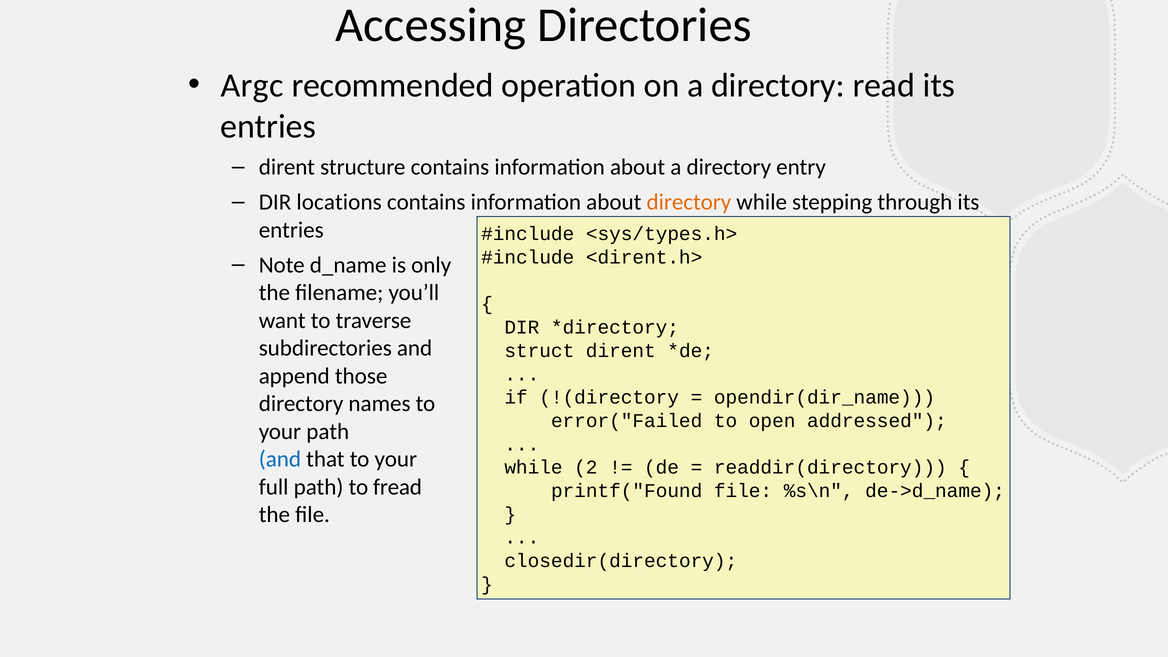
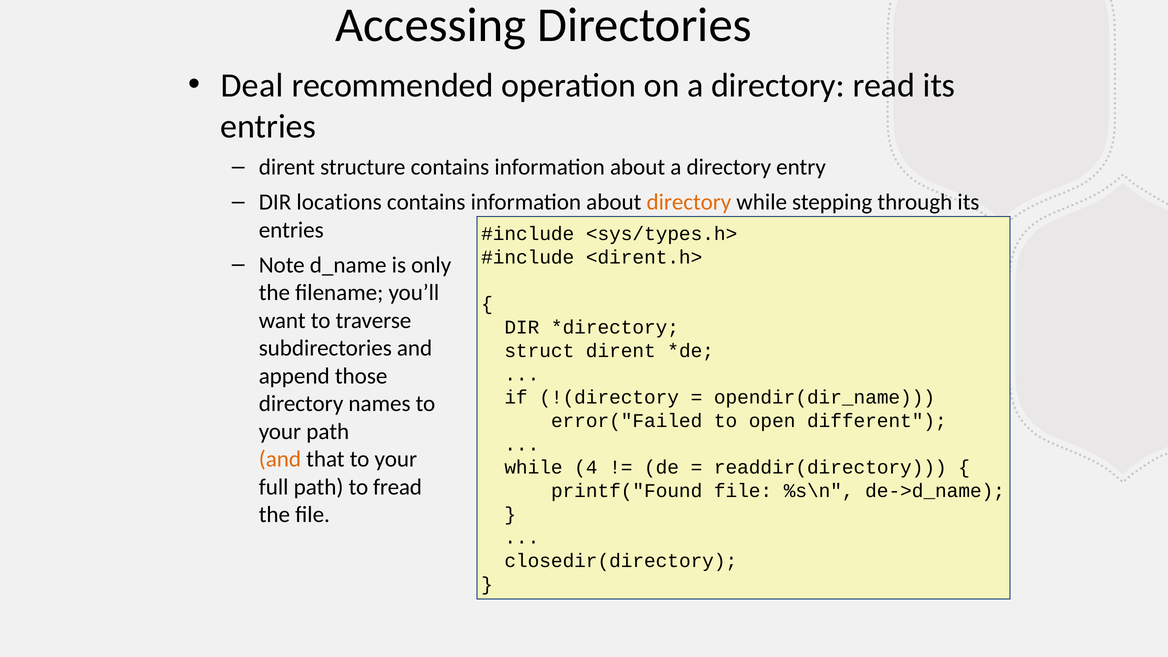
Argc: Argc -> Deal
addressed: addressed -> different
and at (280, 459) colour: blue -> orange
2: 2 -> 4
